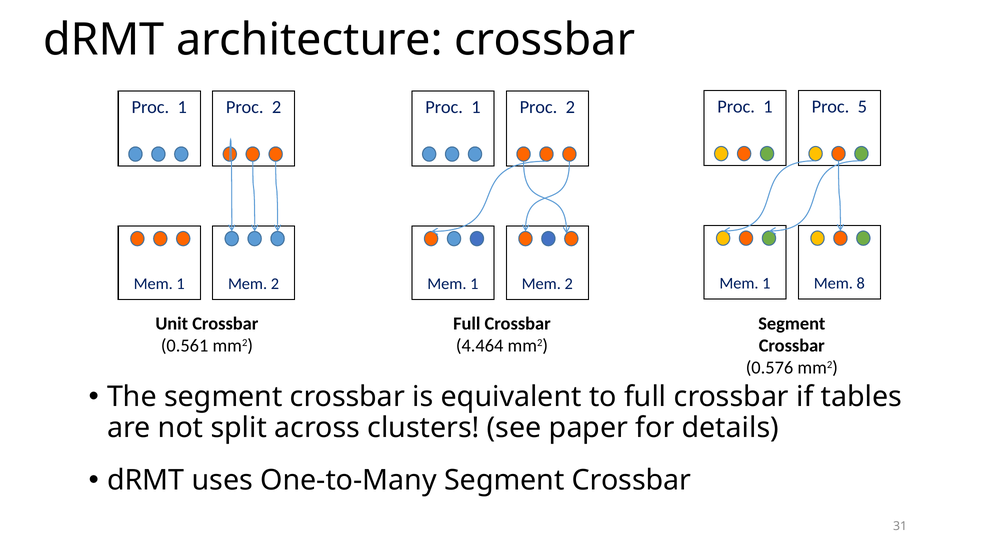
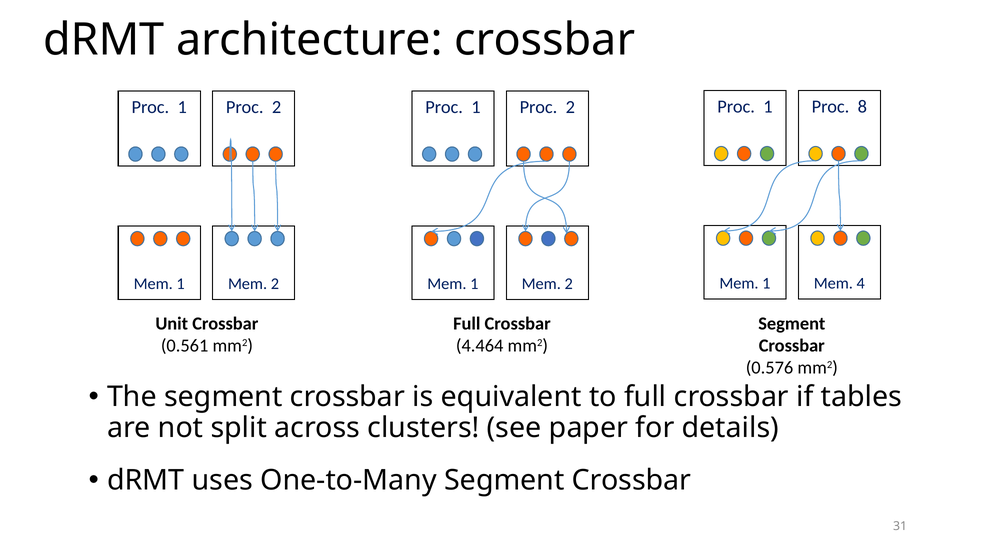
5: 5 -> 8
8: 8 -> 4
